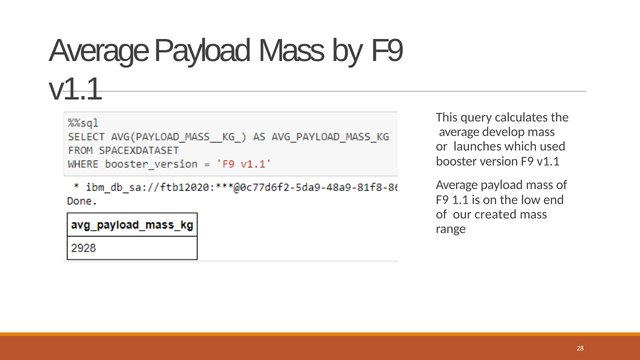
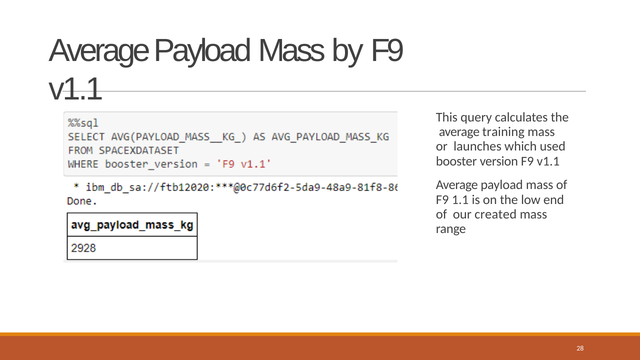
develop: develop -> training
